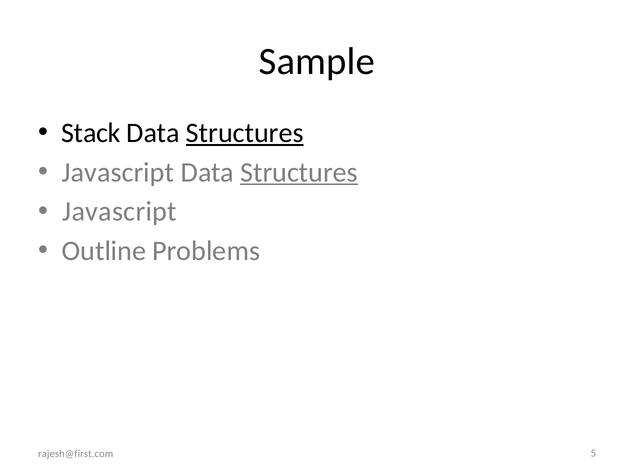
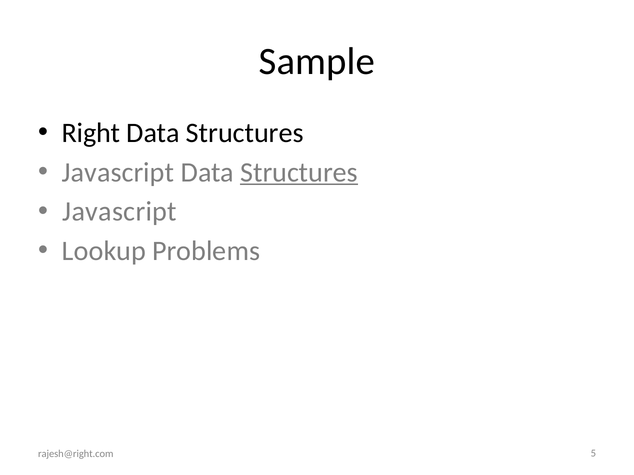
Stack: Stack -> Right
Structures at (245, 133) underline: present -> none
Outline: Outline -> Lookup
rajesh@first.com: rajesh@first.com -> rajesh@right.com
